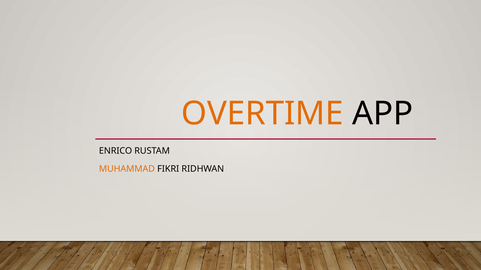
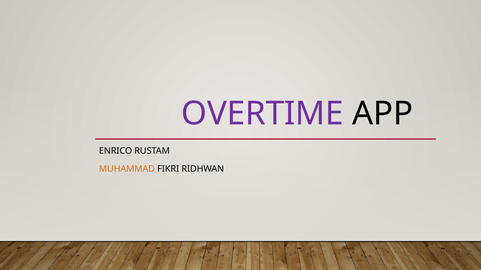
OVERTIME colour: orange -> purple
